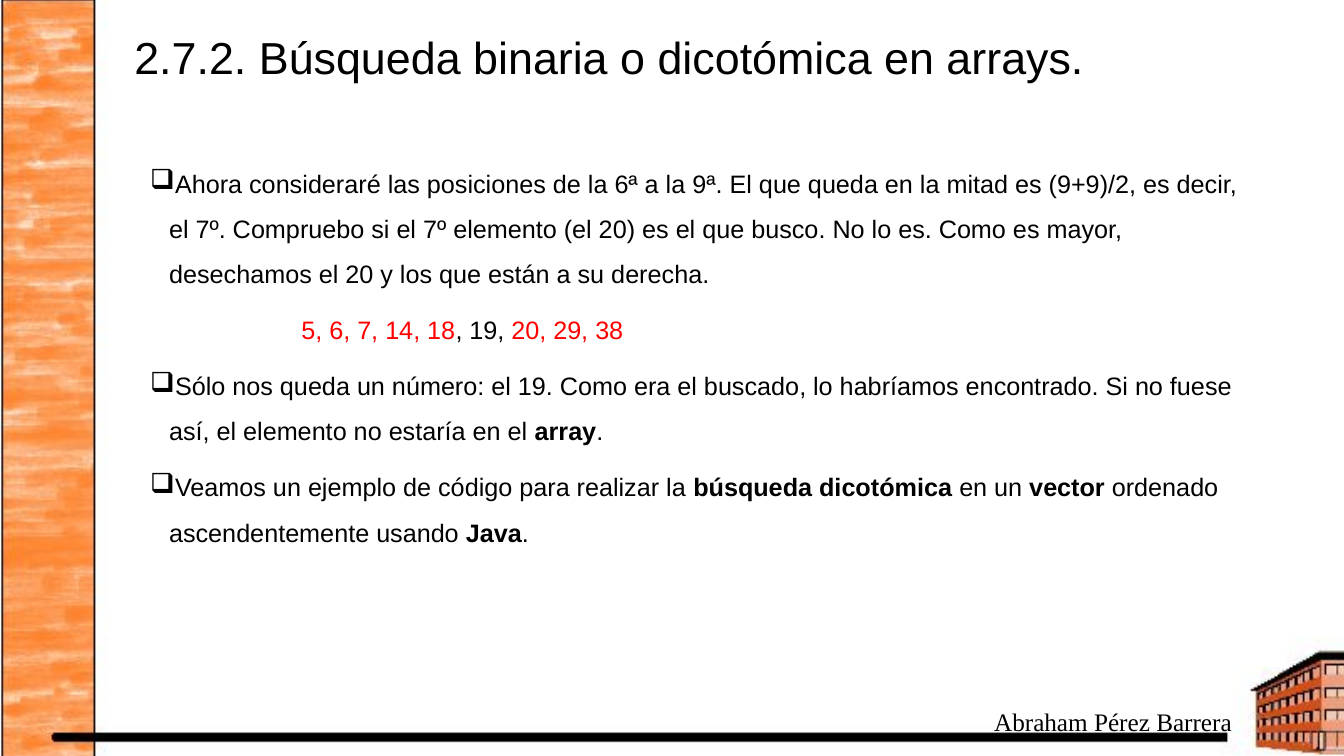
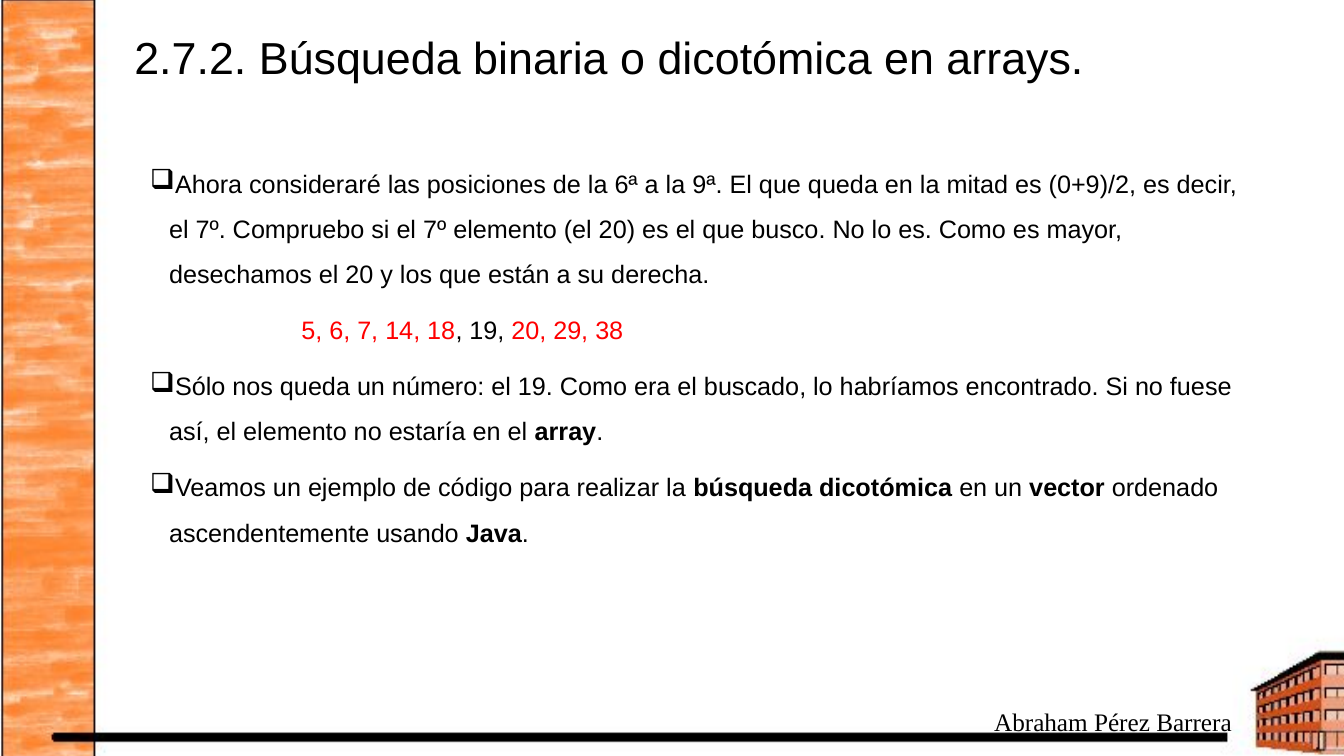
9+9)/2: 9+9)/2 -> 0+9)/2
